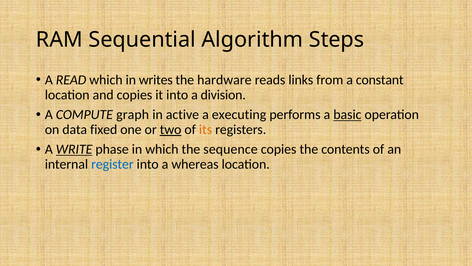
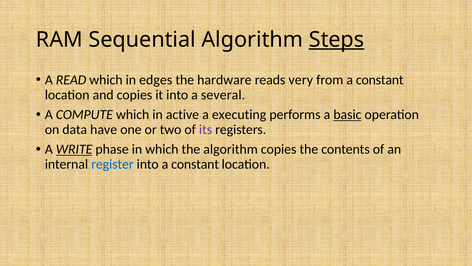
Steps underline: none -> present
writes: writes -> edges
links: links -> very
division: division -> several
COMPUTE graph: graph -> which
fixed: fixed -> have
two underline: present -> none
its colour: orange -> purple
the sequence: sequence -> algorithm
into a whereas: whereas -> constant
